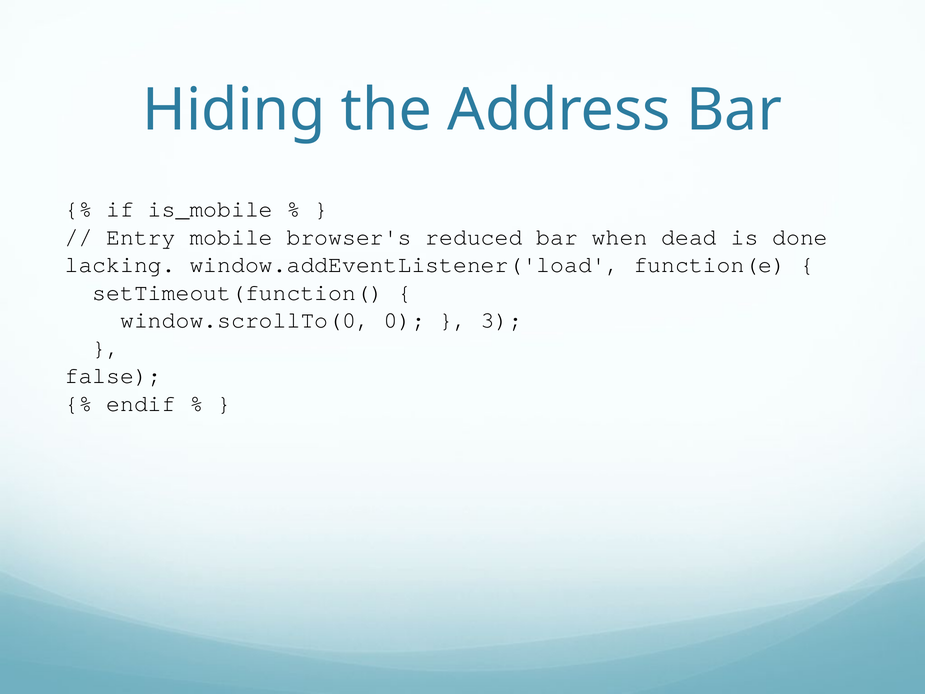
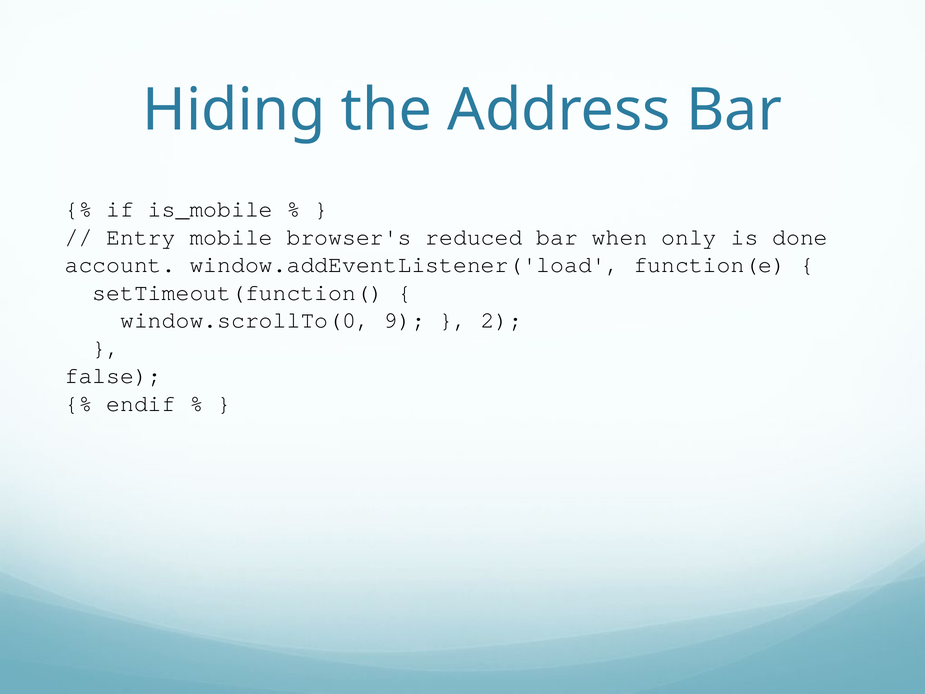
dead: dead -> only
lacking: lacking -> account
0: 0 -> 9
3: 3 -> 2
